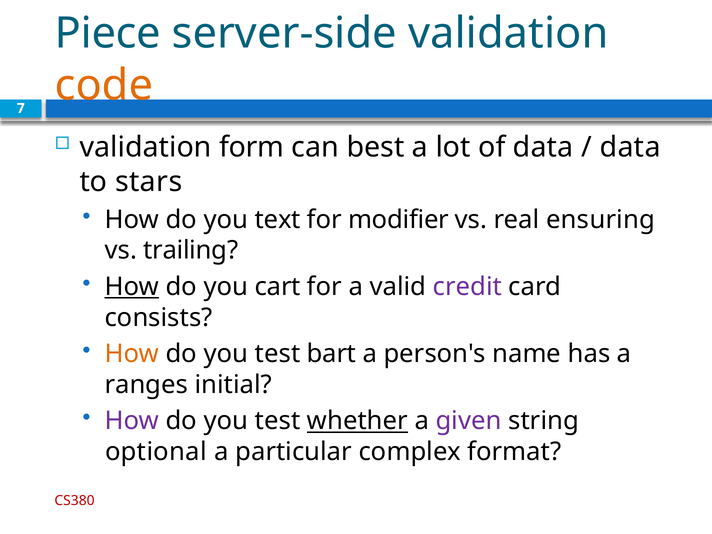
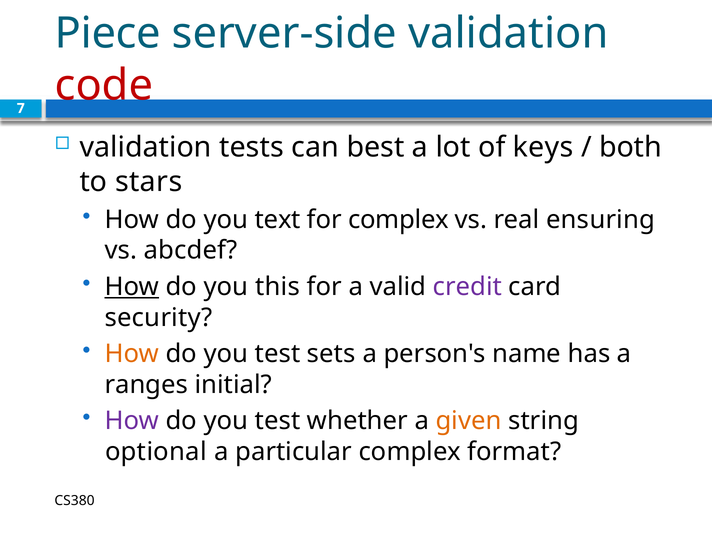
code colour: orange -> red
form: form -> tests
of data: data -> keys
data at (630, 147): data -> both
for modifier: modifier -> complex
trailing: trailing -> abcdef
cart: cart -> this
consists: consists -> security
bart: bart -> sets
whether underline: present -> none
given colour: purple -> orange
CS380 colour: red -> black
